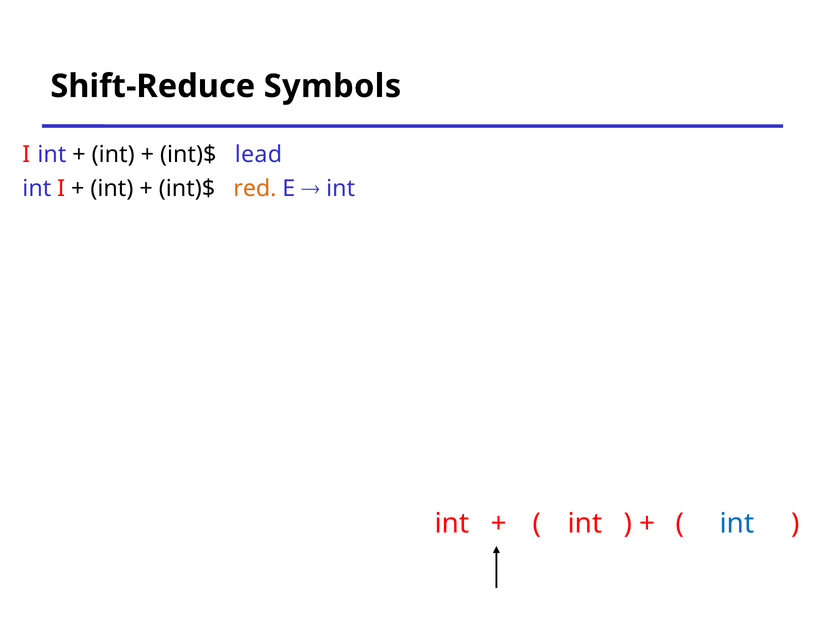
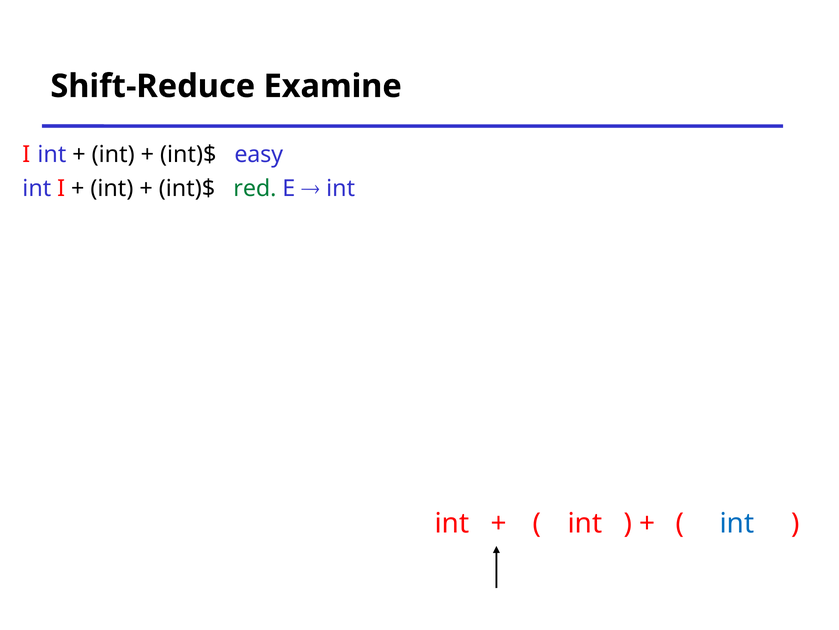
Symbols: Symbols -> Examine
lead: lead -> easy
red colour: orange -> green
